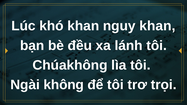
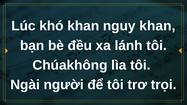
không: không -> người
